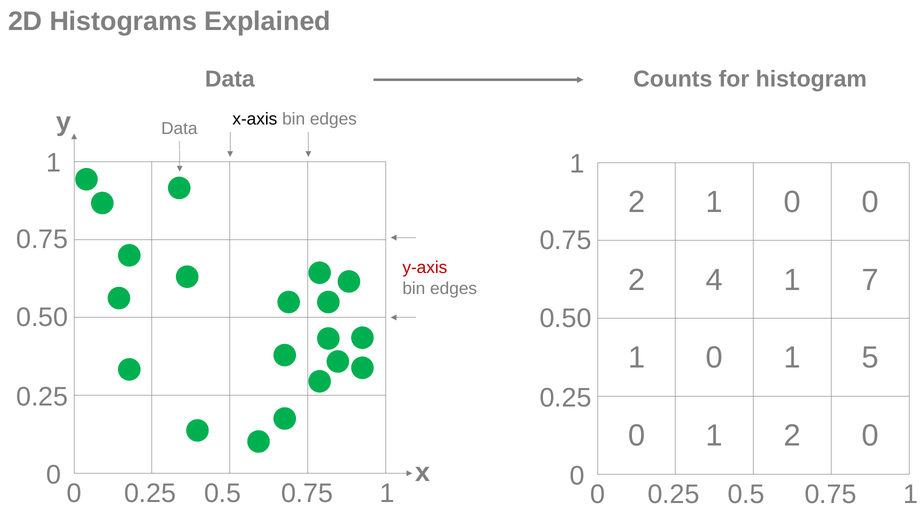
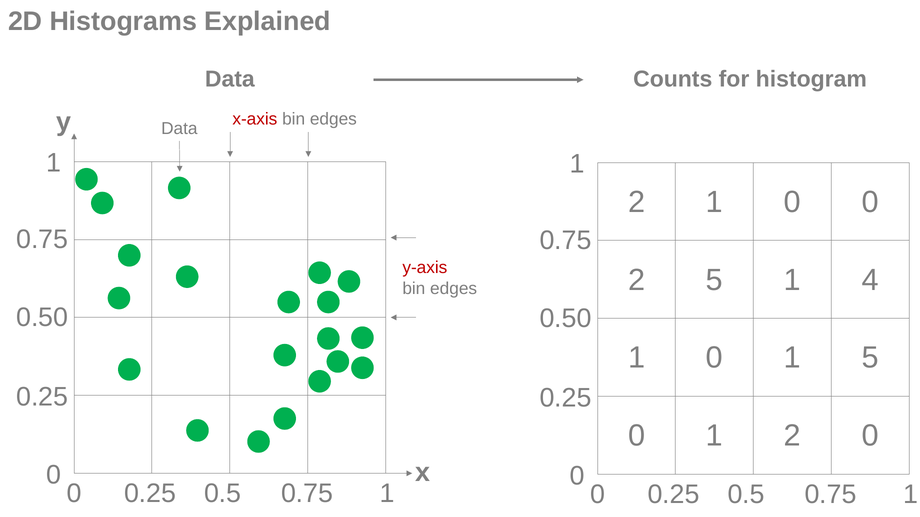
x-axis colour: black -> red
2 4: 4 -> 5
7: 7 -> 4
